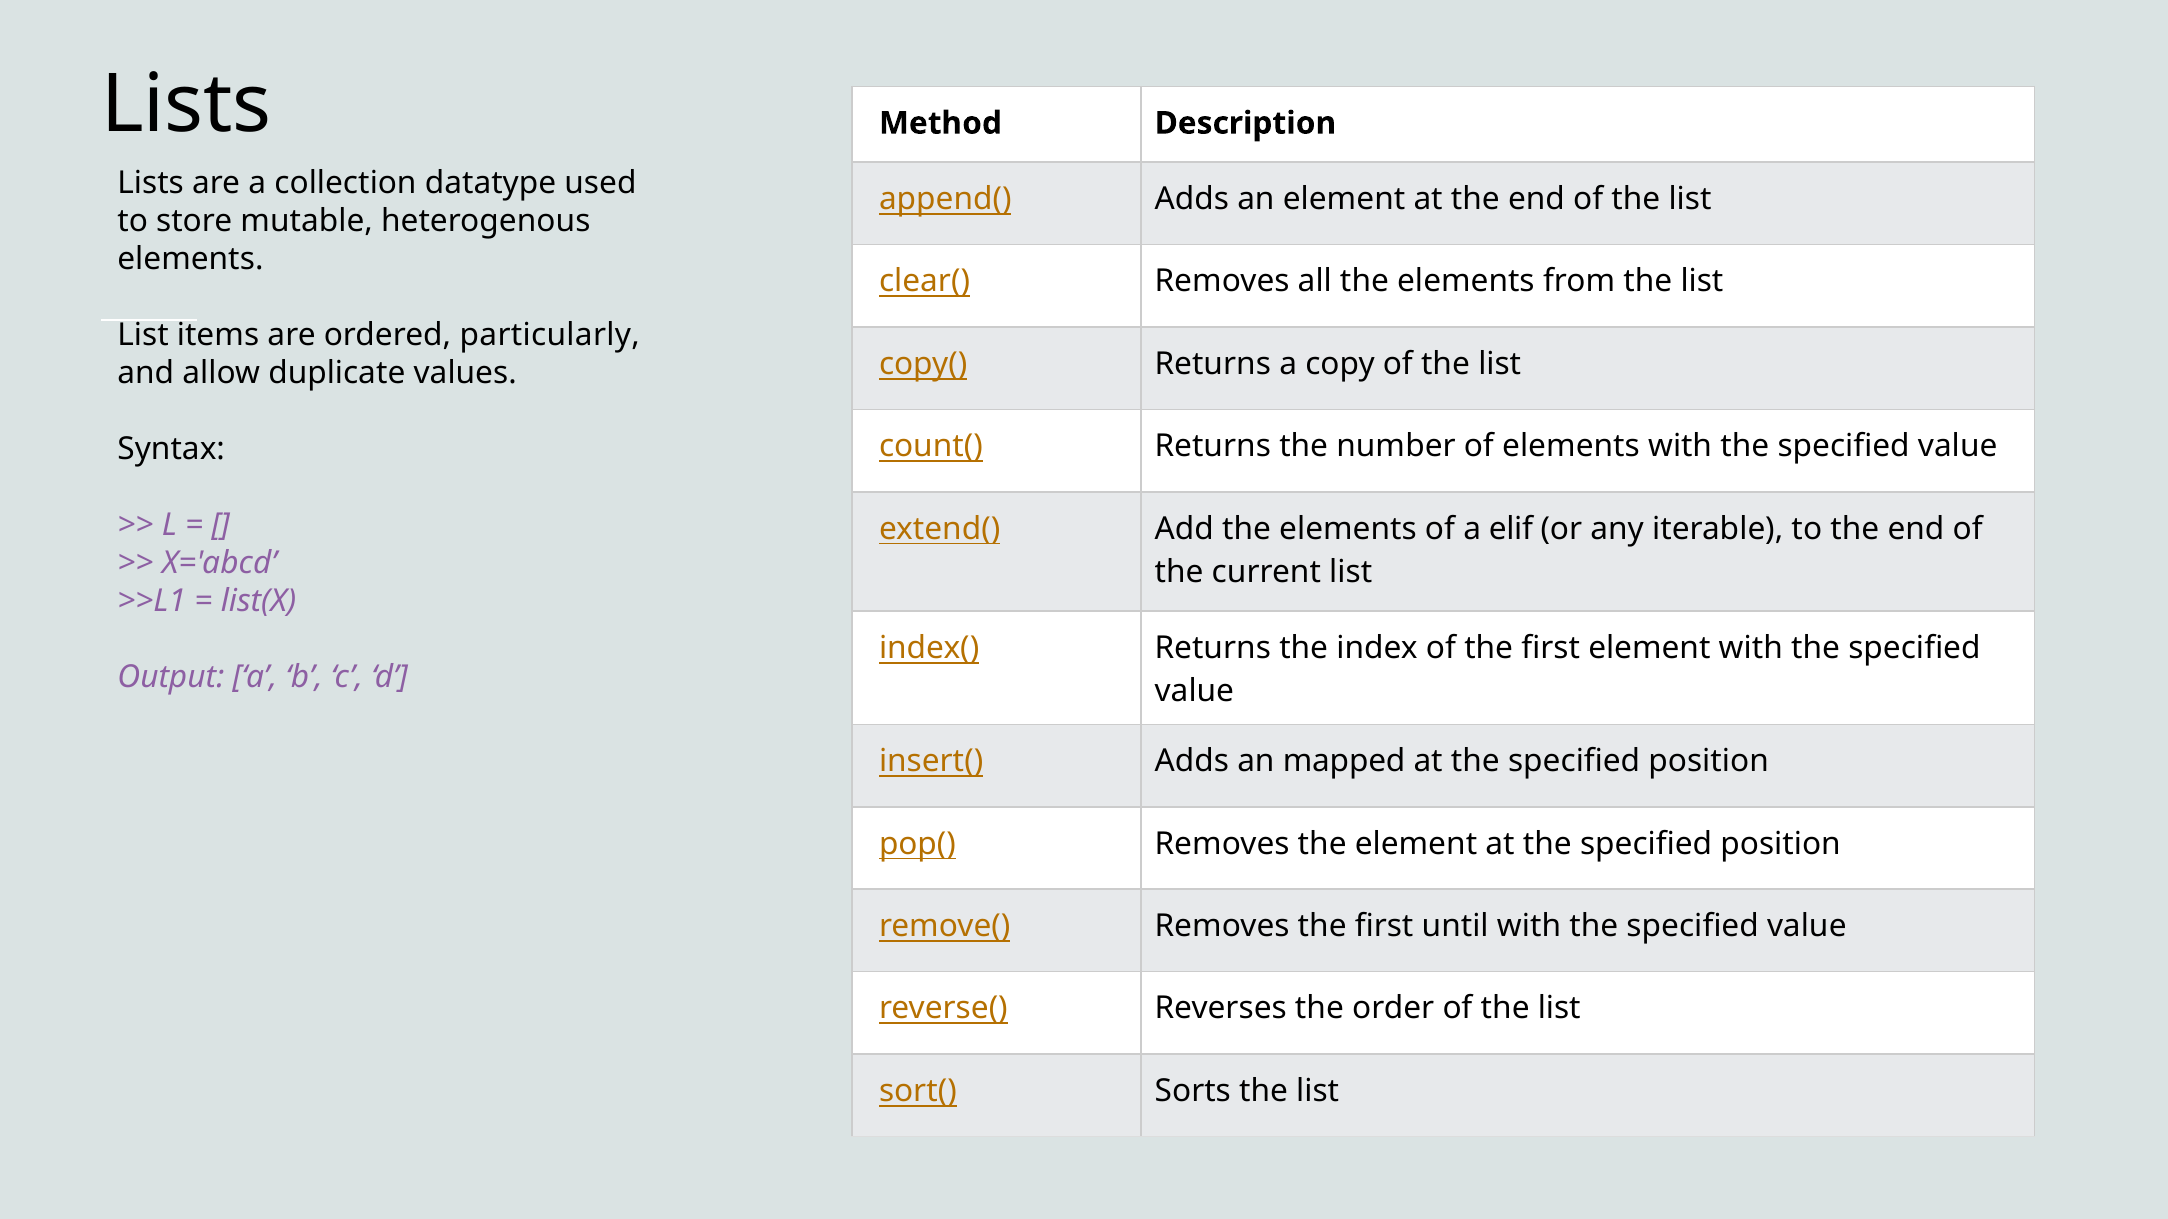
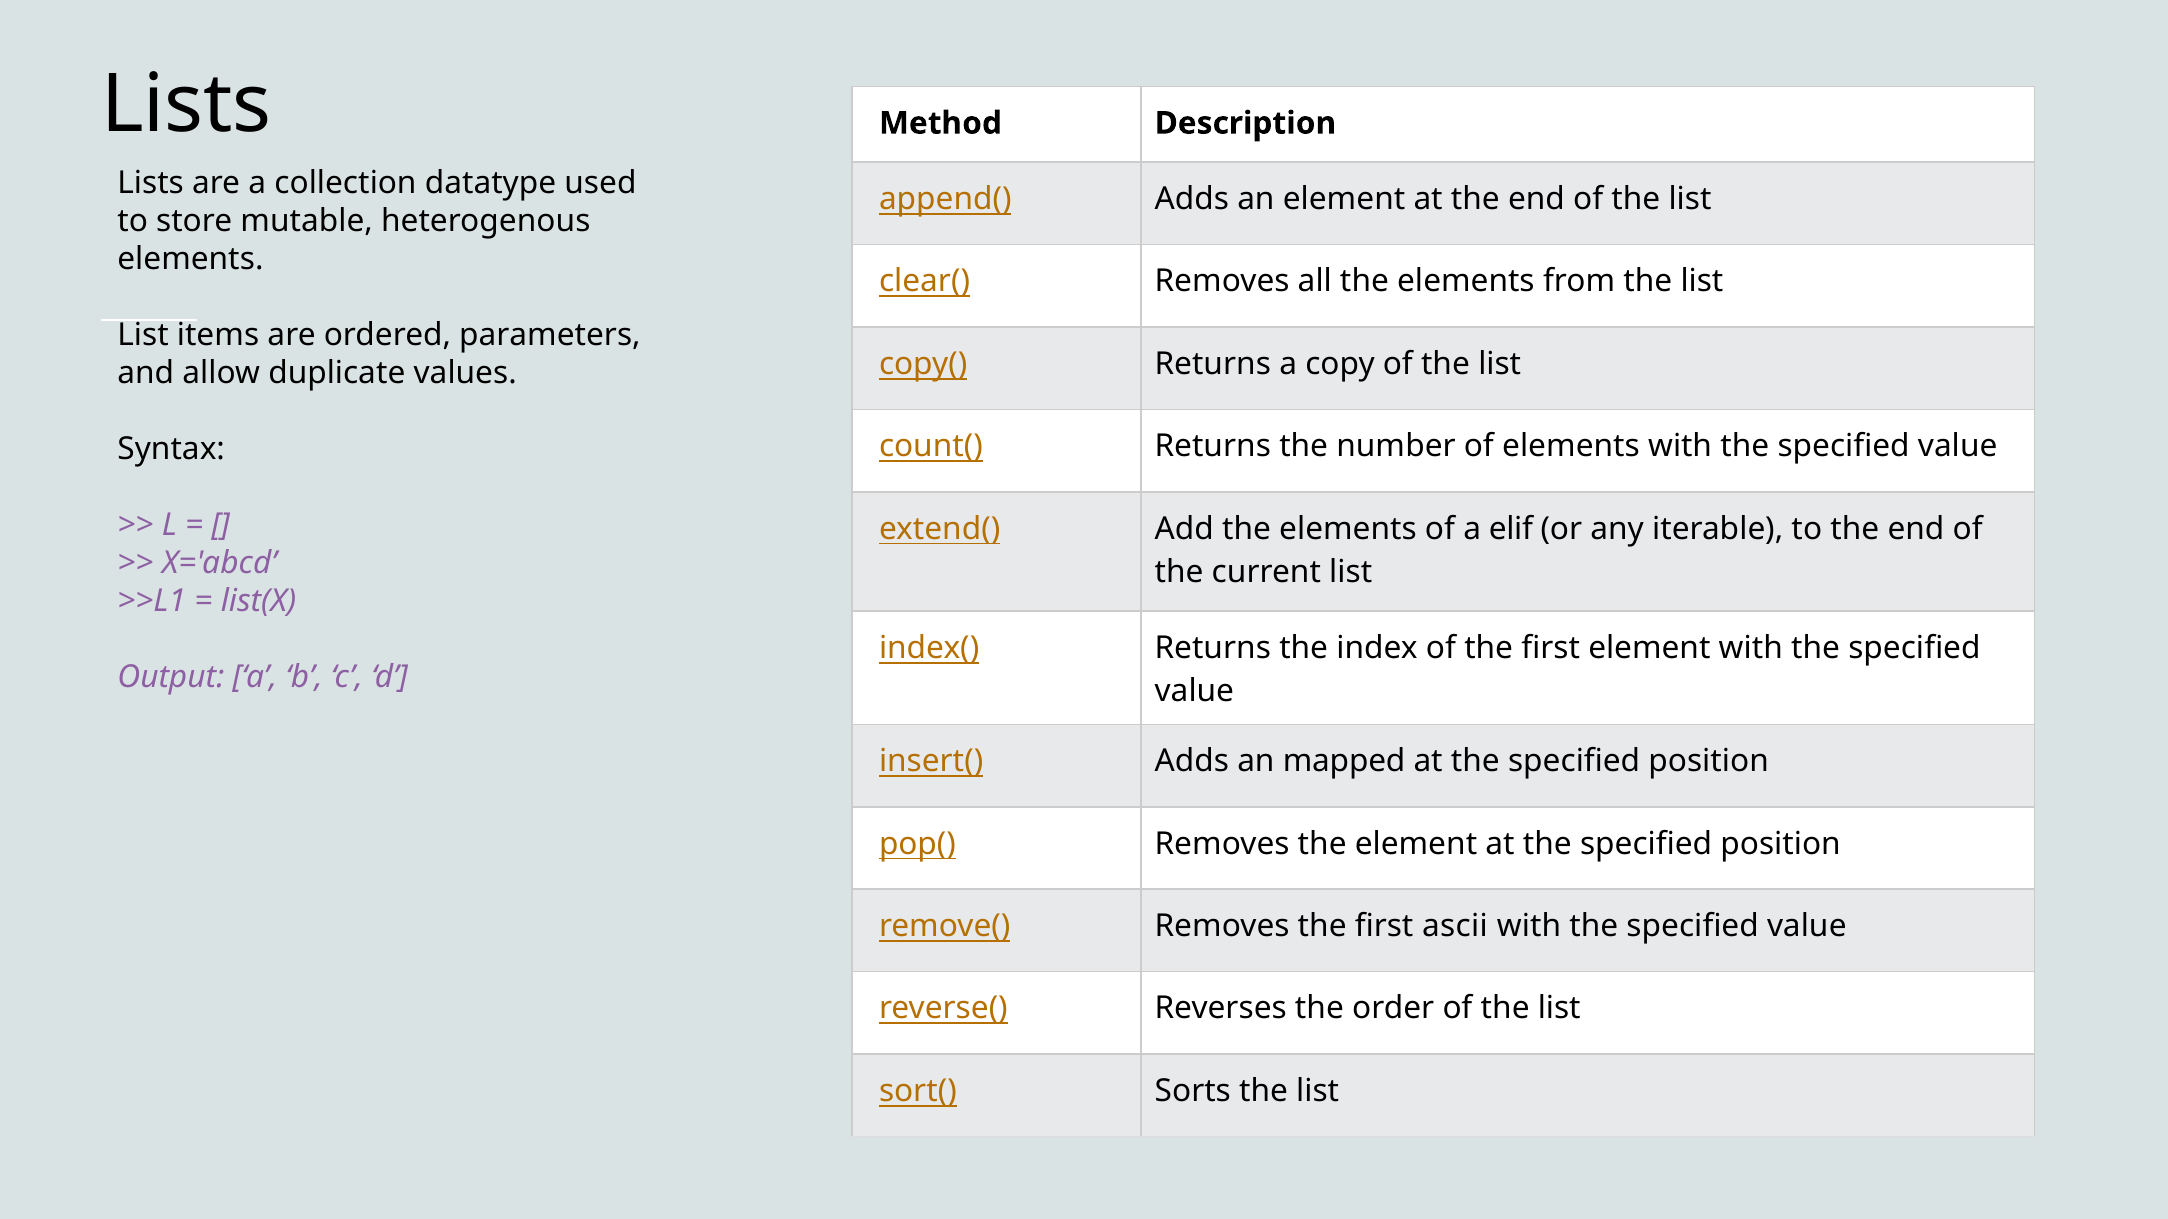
particularly: particularly -> parameters
until: until -> ascii
